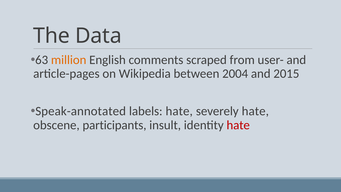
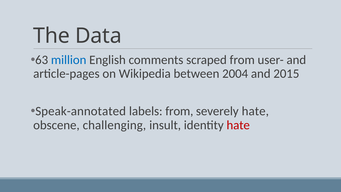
million colour: orange -> blue
labels hate: hate -> from
participants: participants -> challenging
